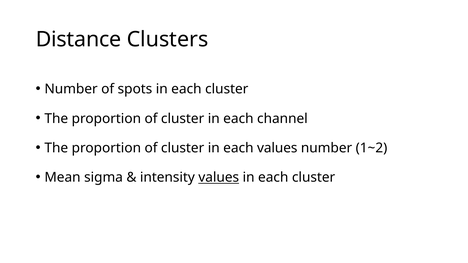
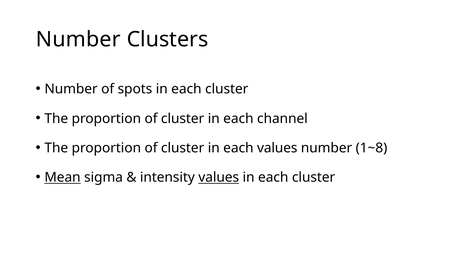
Distance at (79, 39): Distance -> Number
1~2: 1~2 -> 1~8
Mean underline: none -> present
